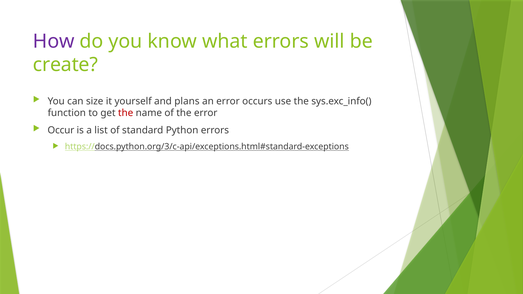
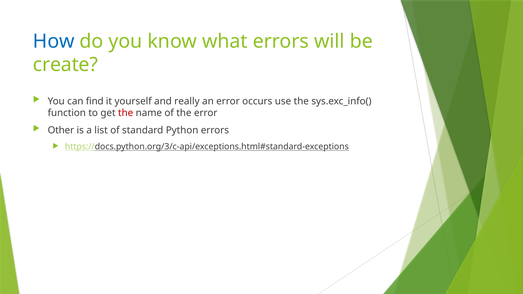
How colour: purple -> blue
size: size -> find
plans: plans -> really
Occur: Occur -> Other
